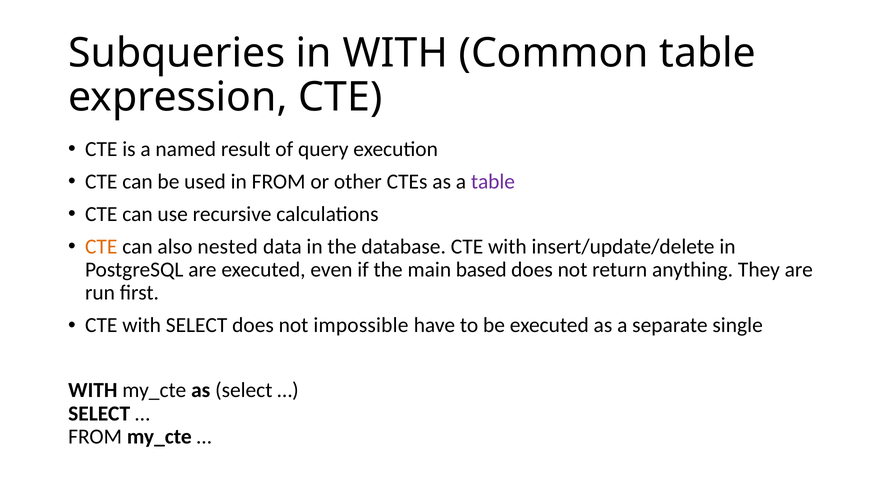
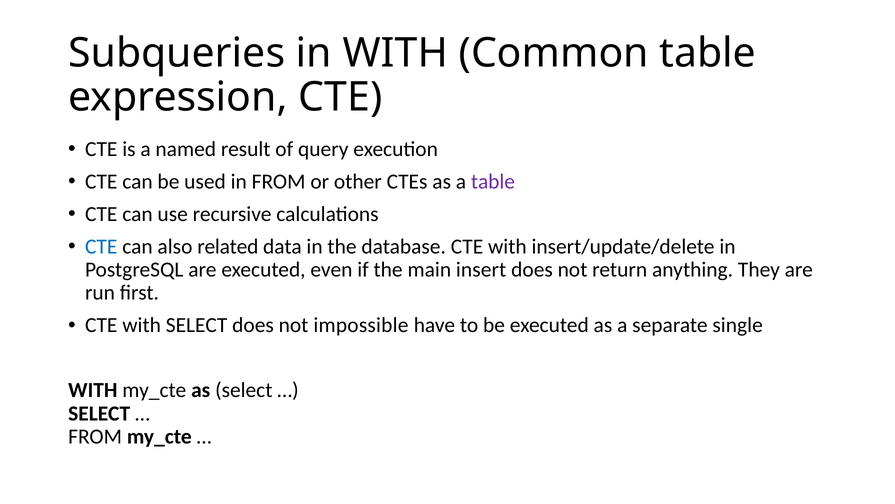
CTE at (101, 246) colour: orange -> blue
nested: nested -> related
based: based -> insert
